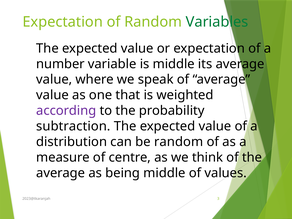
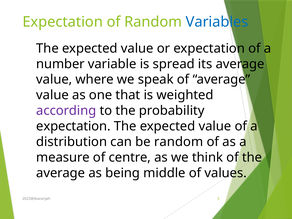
Variables colour: green -> blue
is middle: middle -> spread
subtraction at (73, 126): subtraction -> expectation
